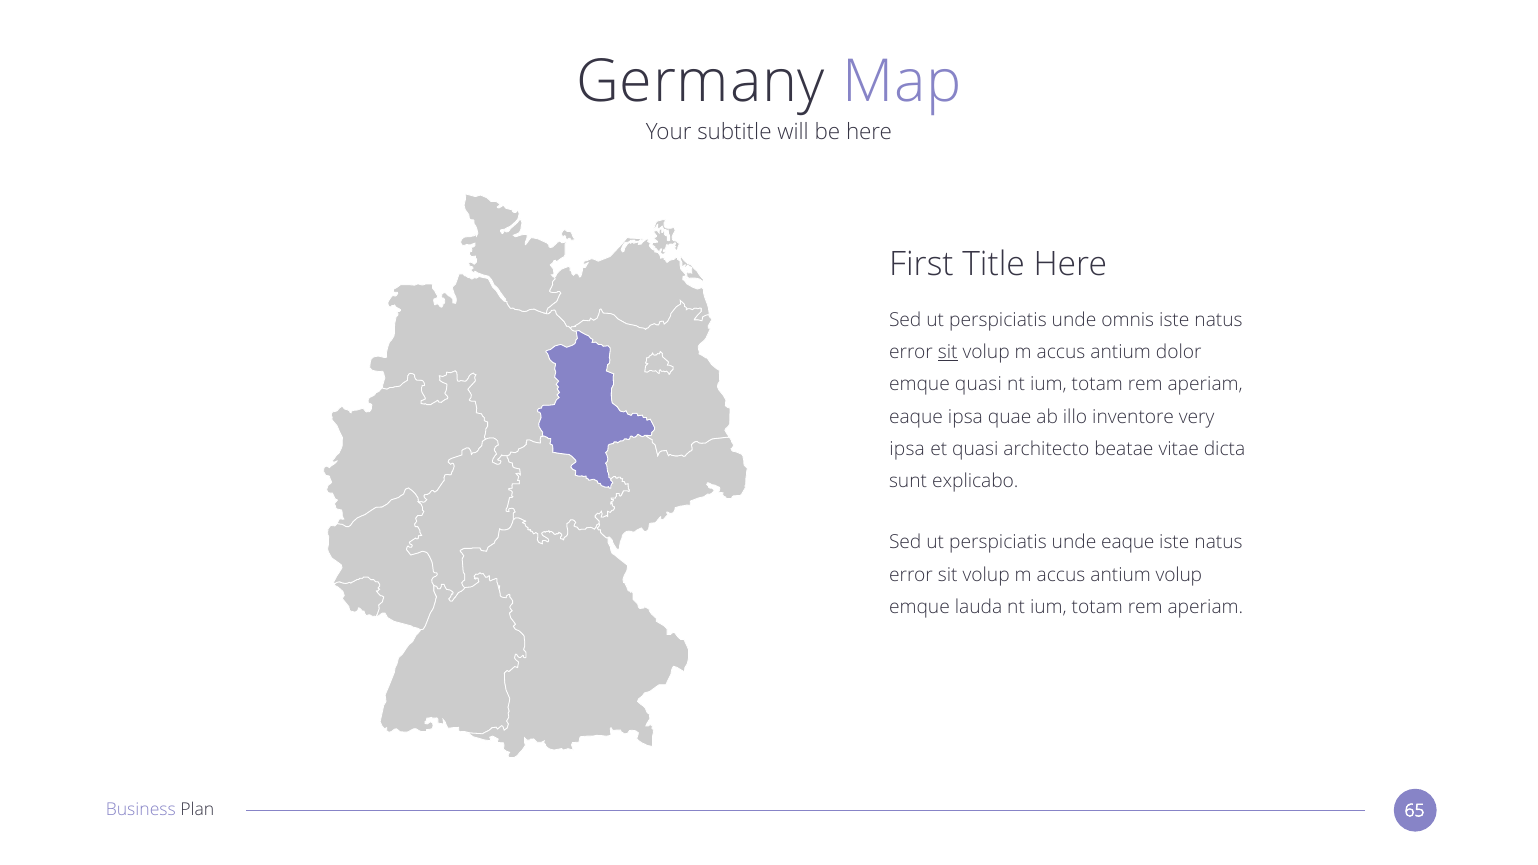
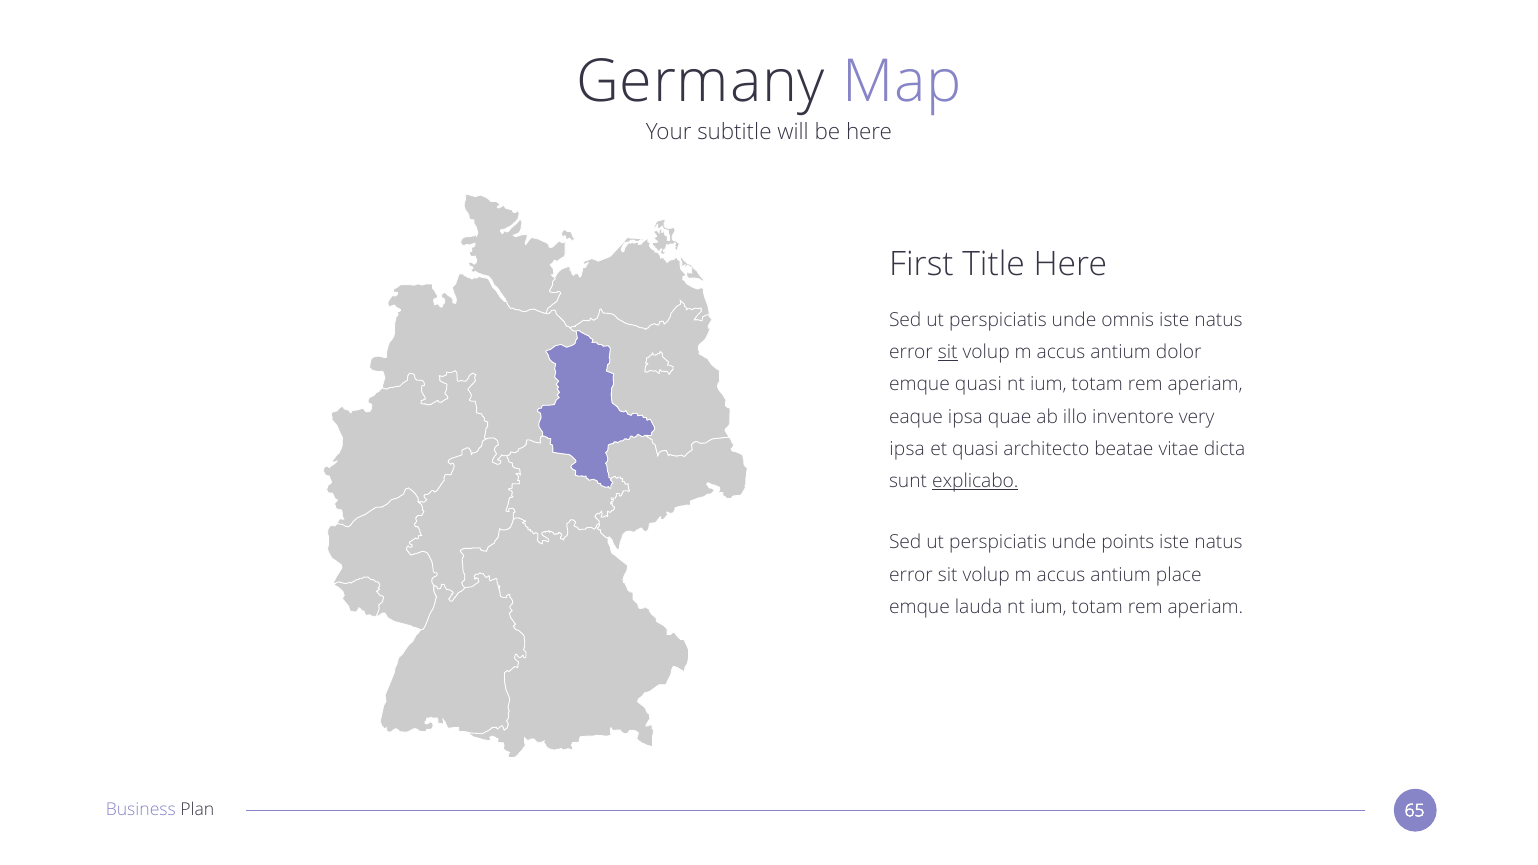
explicabo underline: none -> present
unde eaque: eaque -> points
antium volup: volup -> place
